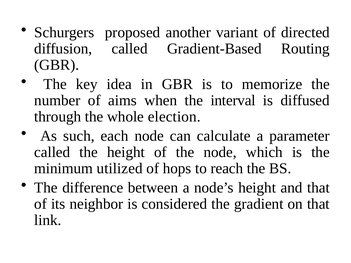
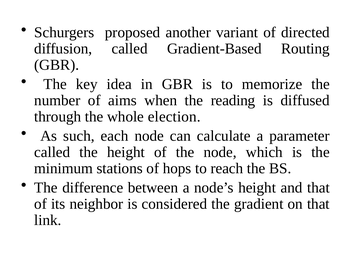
interval: interval -> reading
utilized: utilized -> stations
